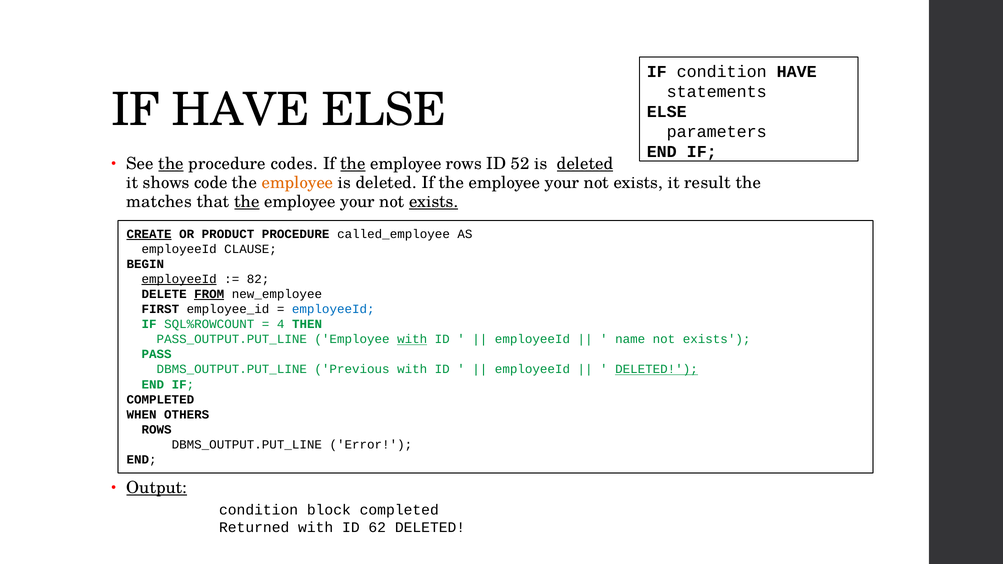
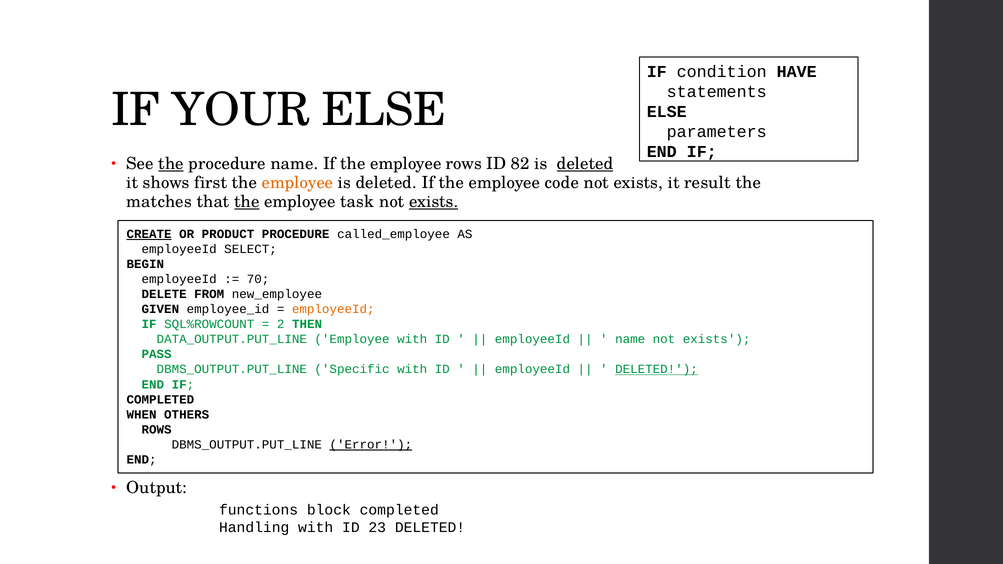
IF HAVE: HAVE -> YOUR
procedure codes: codes -> name
the at (353, 164) underline: present -> none
52: 52 -> 82
code: code -> first
If the employee your: your -> code
your at (357, 202): your -> task
CLAUSE: CLAUSE -> SELECT
employeeId at (179, 279) underline: present -> none
82: 82 -> 70
FROM underline: present -> none
FIRST: FIRST -> GIVEN
employeeId at (333, 309) colour: blue -> orange
4: 4 -> 2
PASS_OUTPUT.PUT_LINE: PASS_OUTPUT.PUT_LINE -> DATA_OUTPUT.PUT_LINE
with at (412, 339) underline: present -> none
Previous: Previous -> Specific
Error underline: none -> present
Output underline: present -> none
condition at (259, 510): condition -> functions
Returned: Returned -> Handling
62: 62 -> 23
